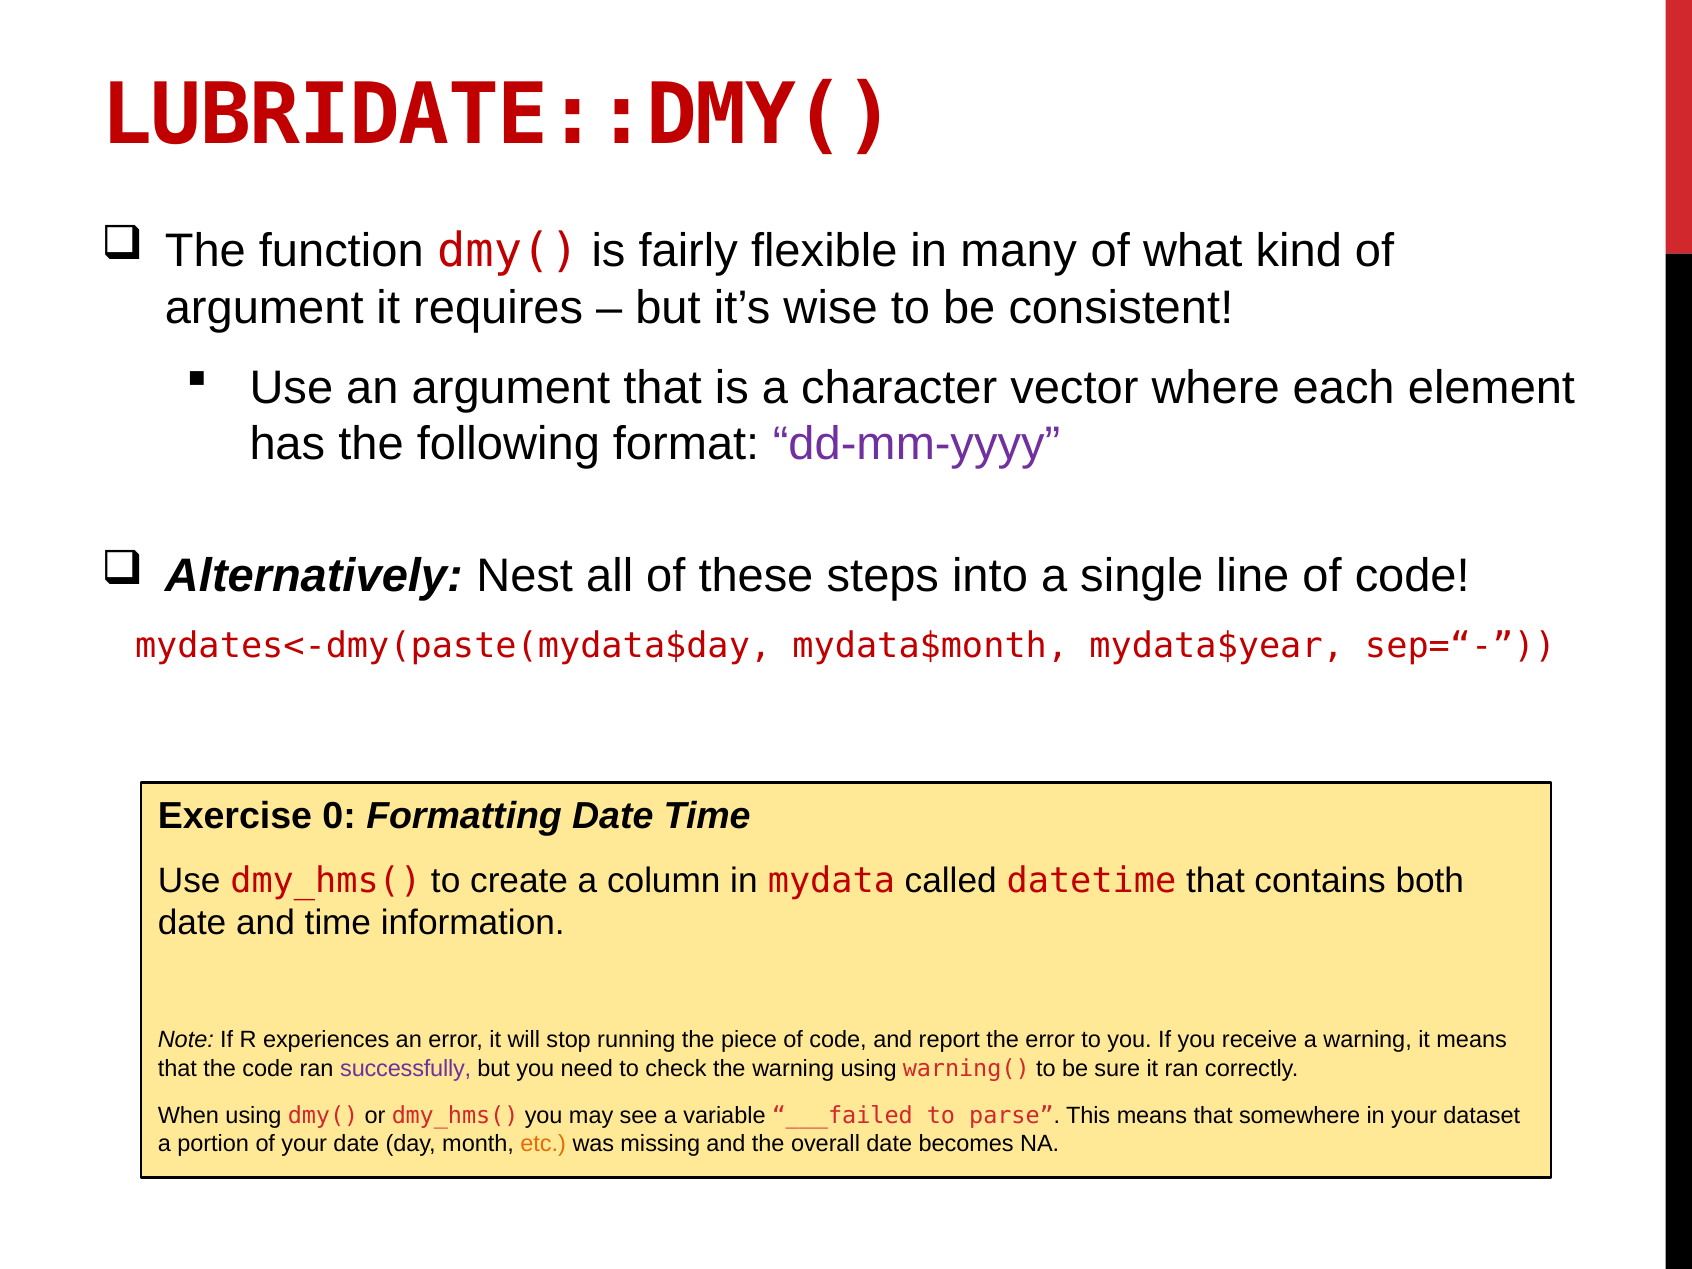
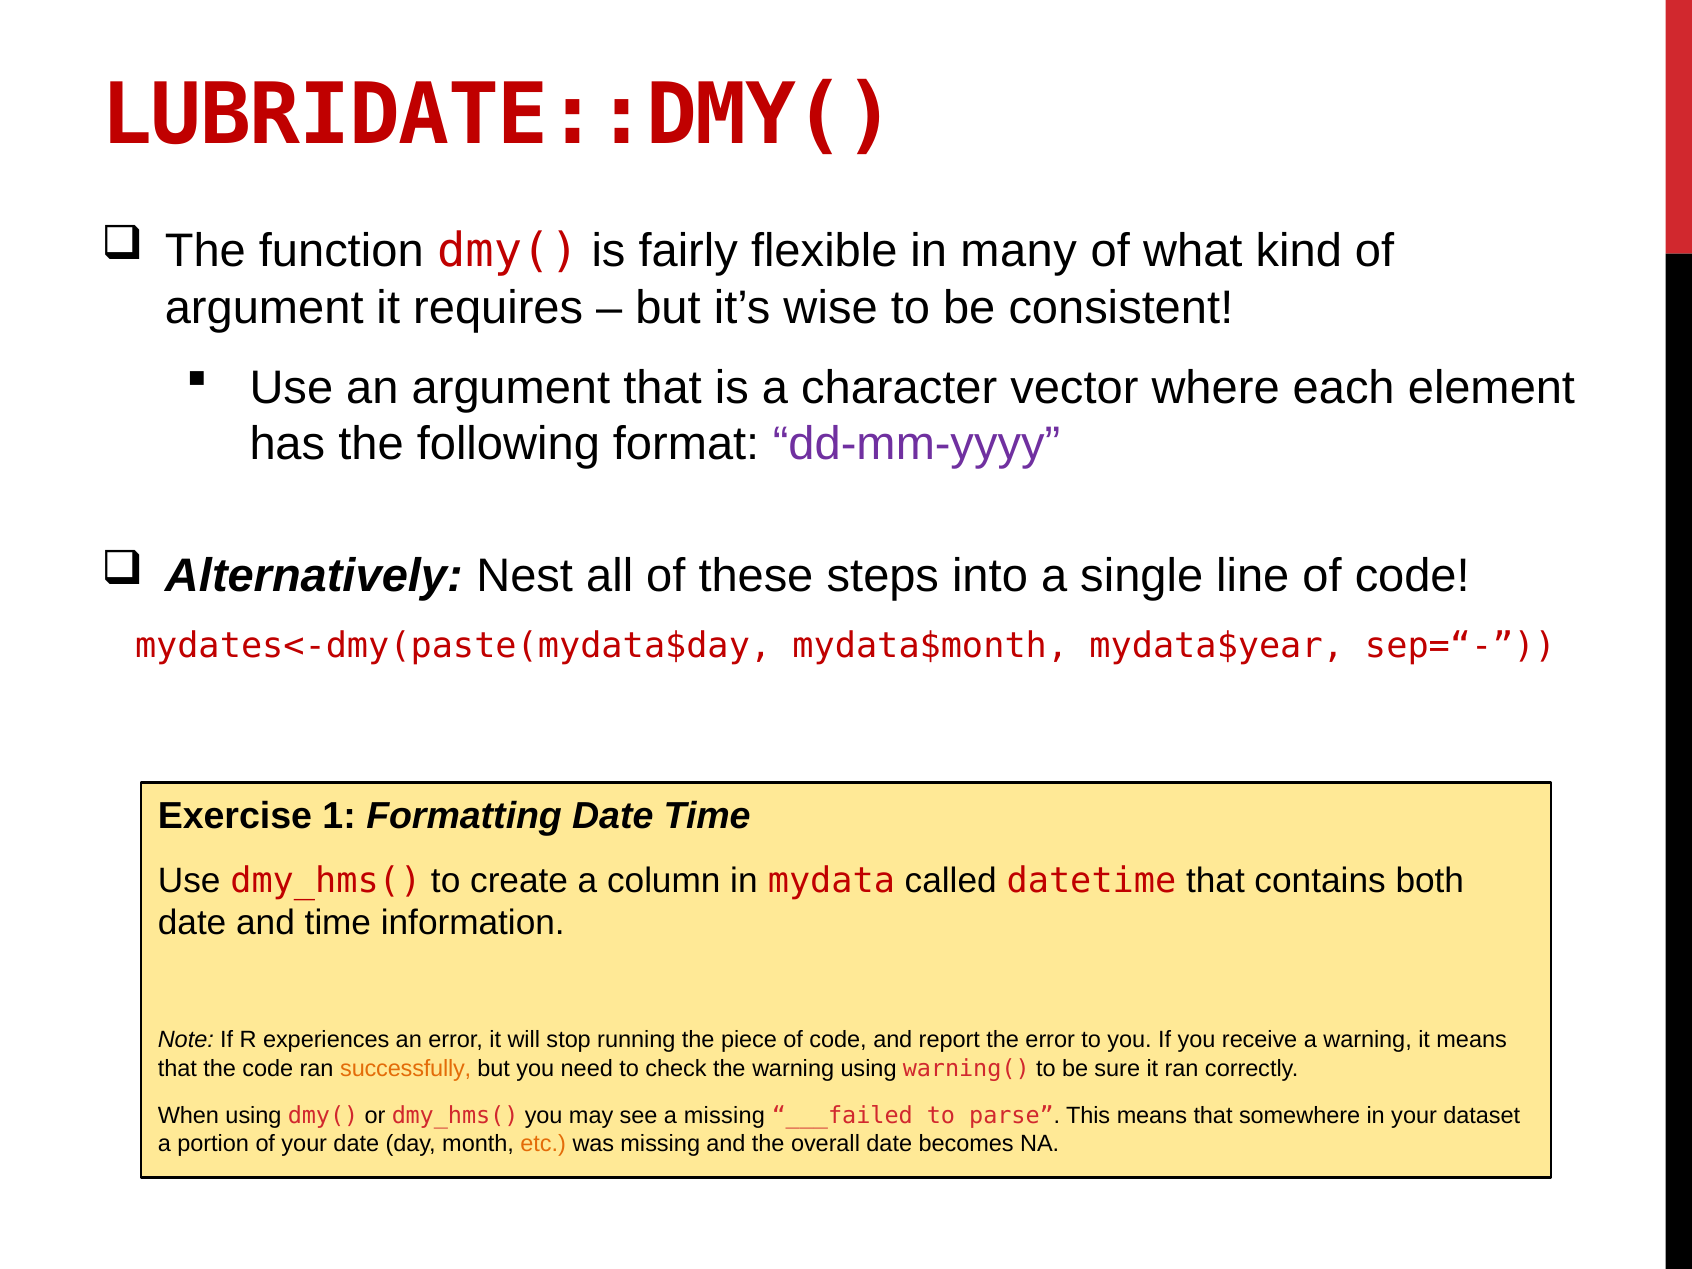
0: 0 -> 1
successfully colour: purple -> orange
a variable: variable -> missing
